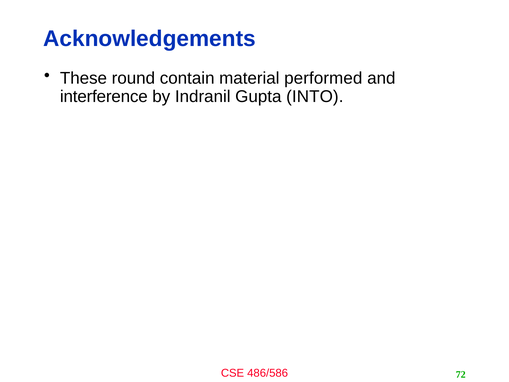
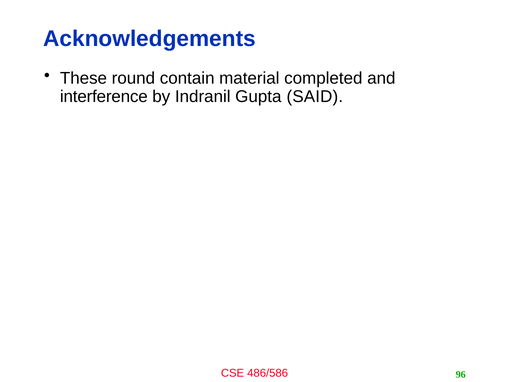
performed: performed -> completed
INTO: INTO -> SAID
72: 72 -> 96
